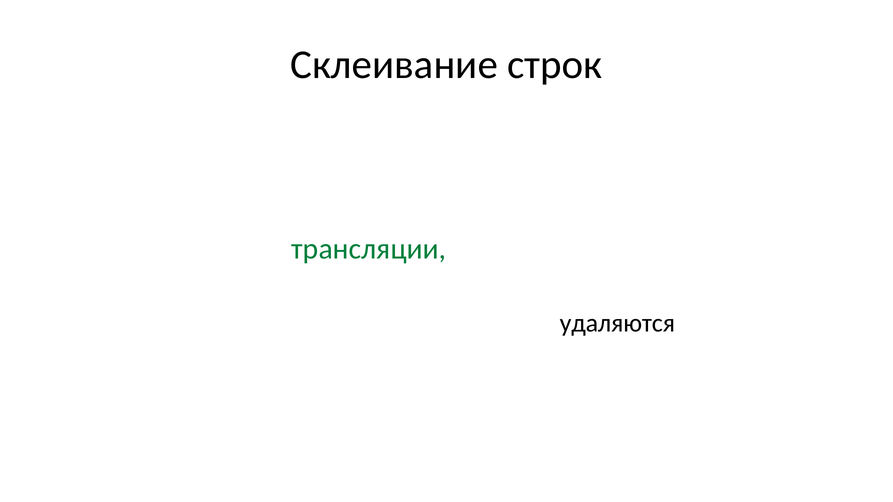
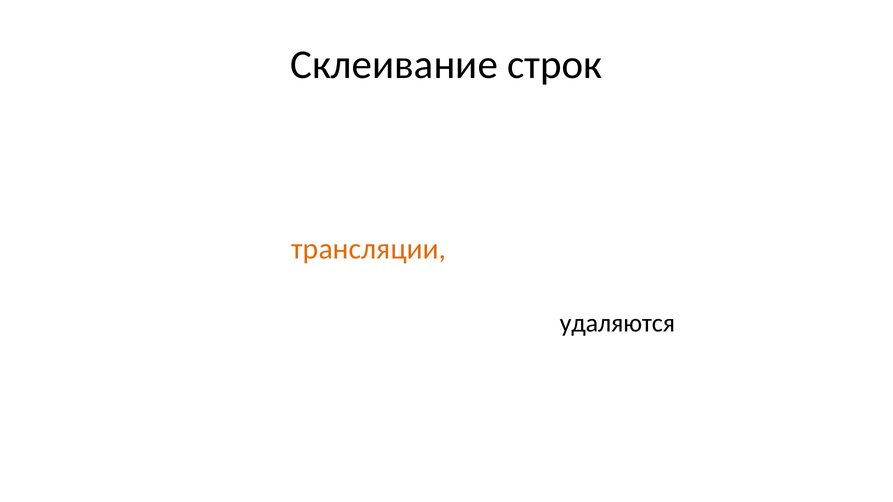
трансляции colour: green -> orange
